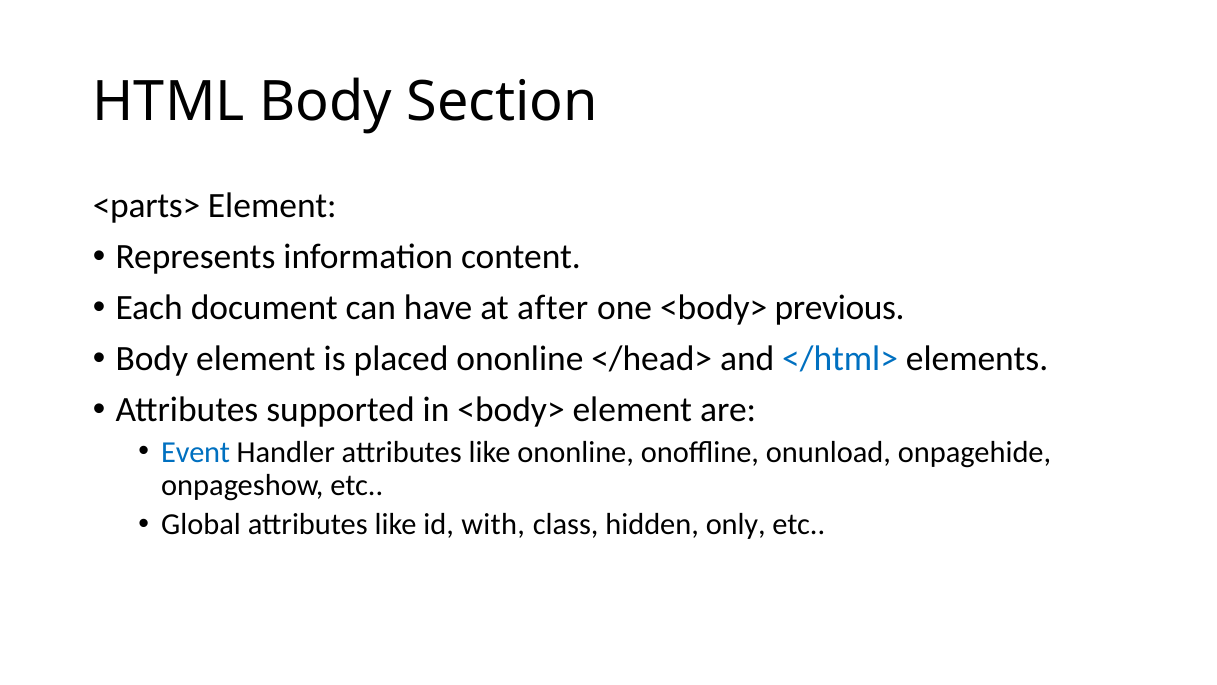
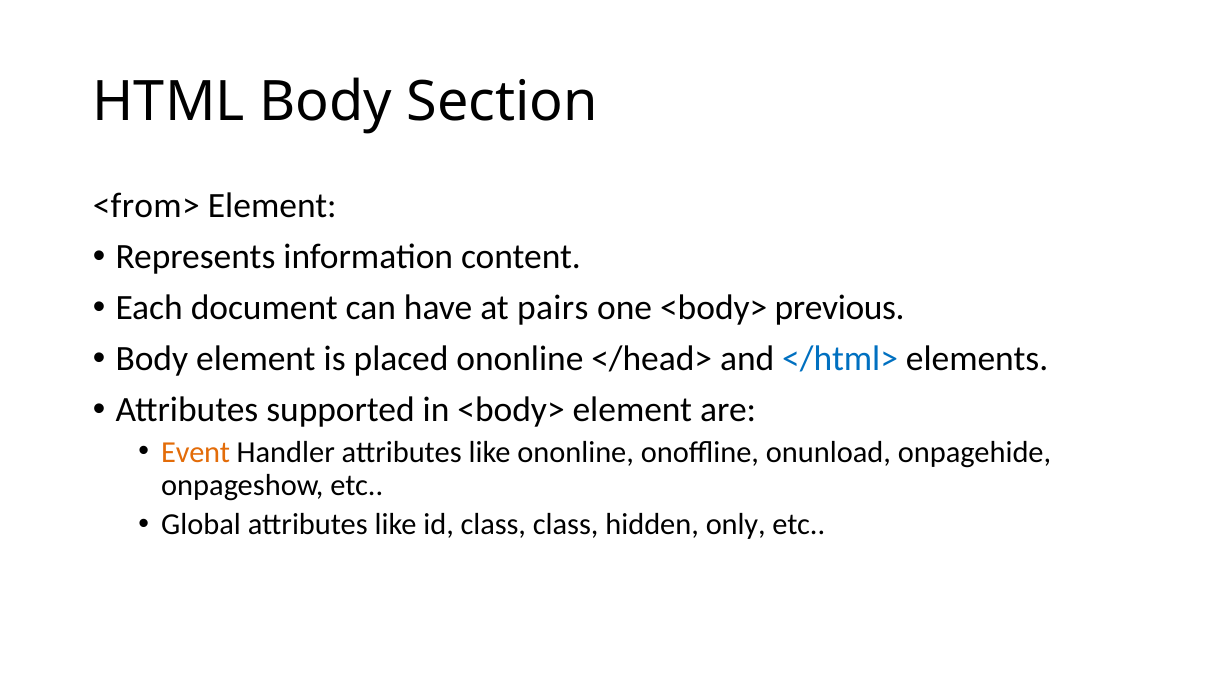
<parts>: <parts> -> <from>
after: after -> pairs
Event colour: blue -> orange
id with: with -> class
